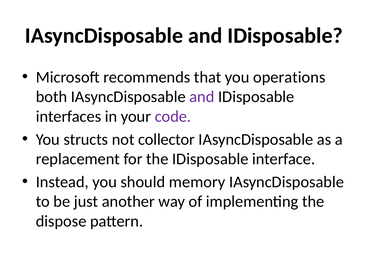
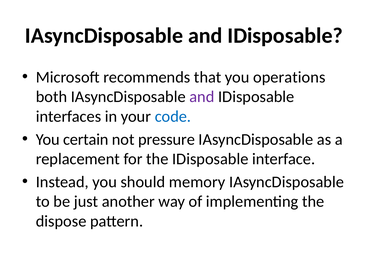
code colour: purple -> blue
structs: structs -> certain
collector: collector -> pressure
